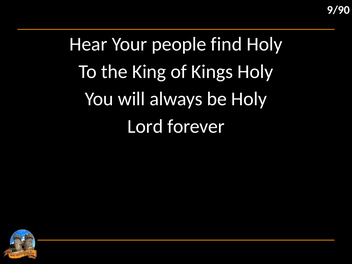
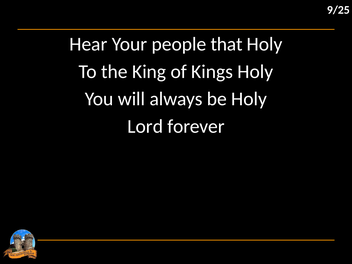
9/90: 9/90 -> 9/25
find: find -> that
